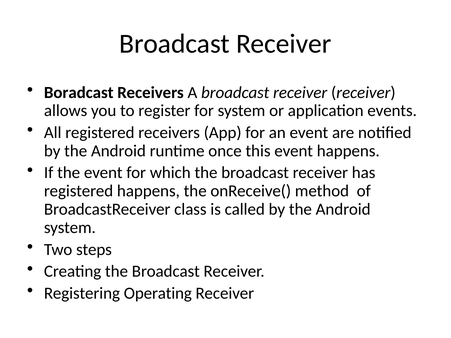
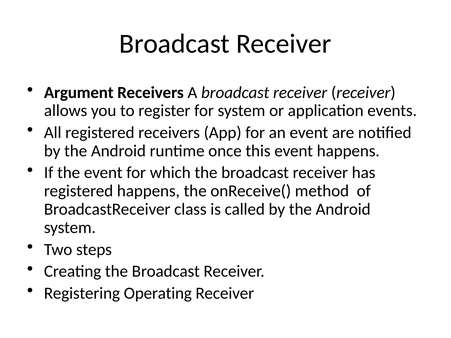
Boradcast: Boradcast -> Argument
